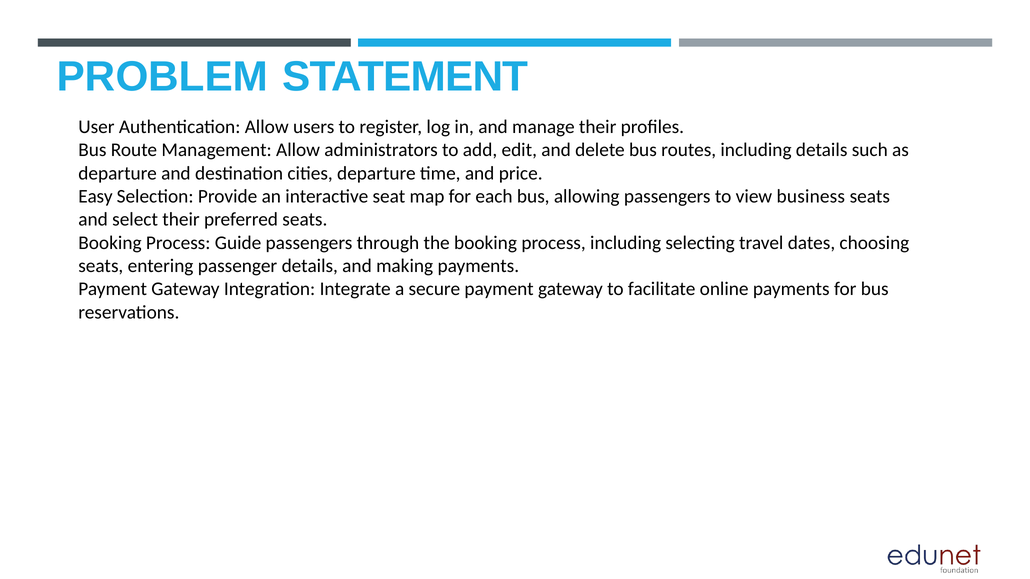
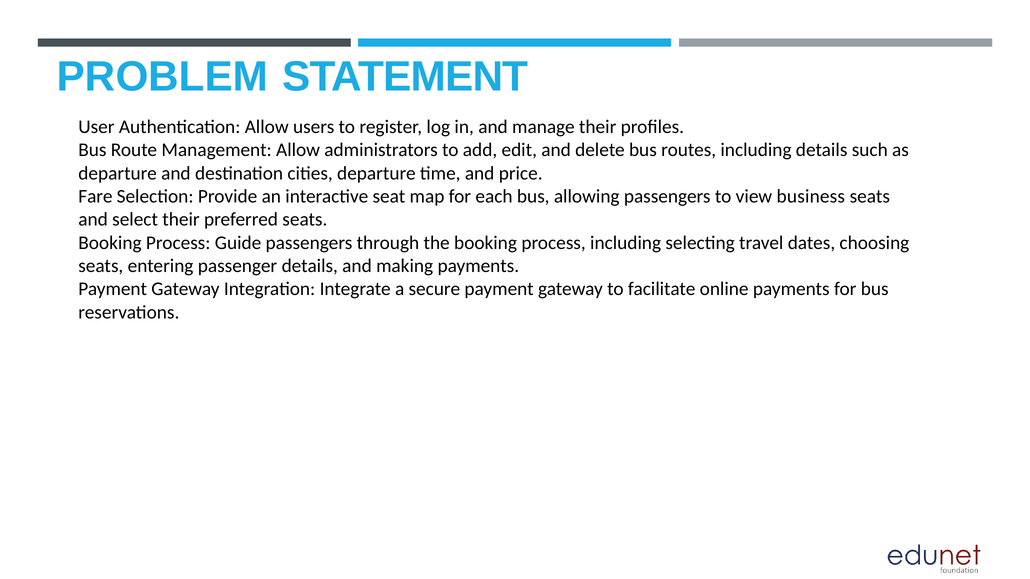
Easy: Easy -> Fare
